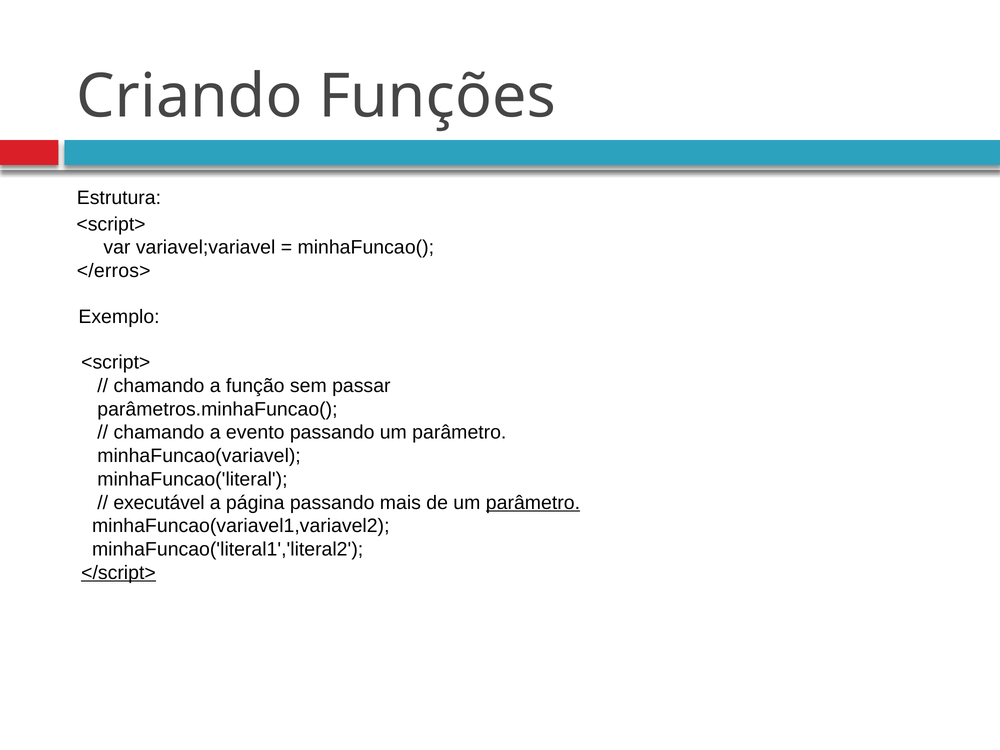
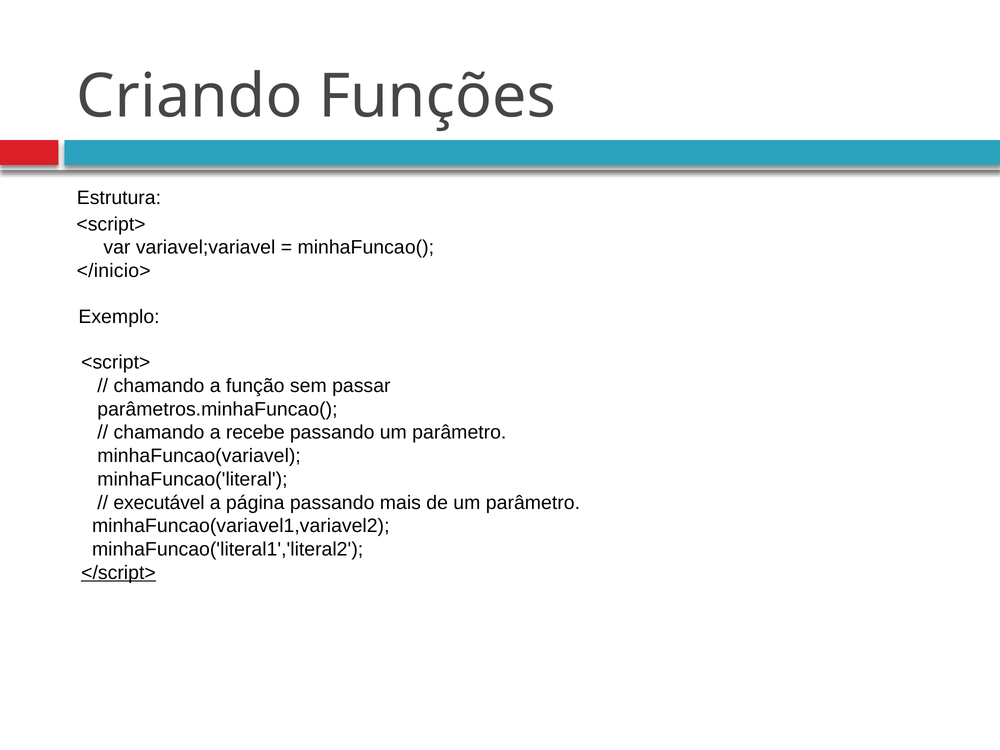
</erros>: </erros> -> </inicio>
evento: evento -> recebe
parâmetro at (533, 503) underline: present -> none
